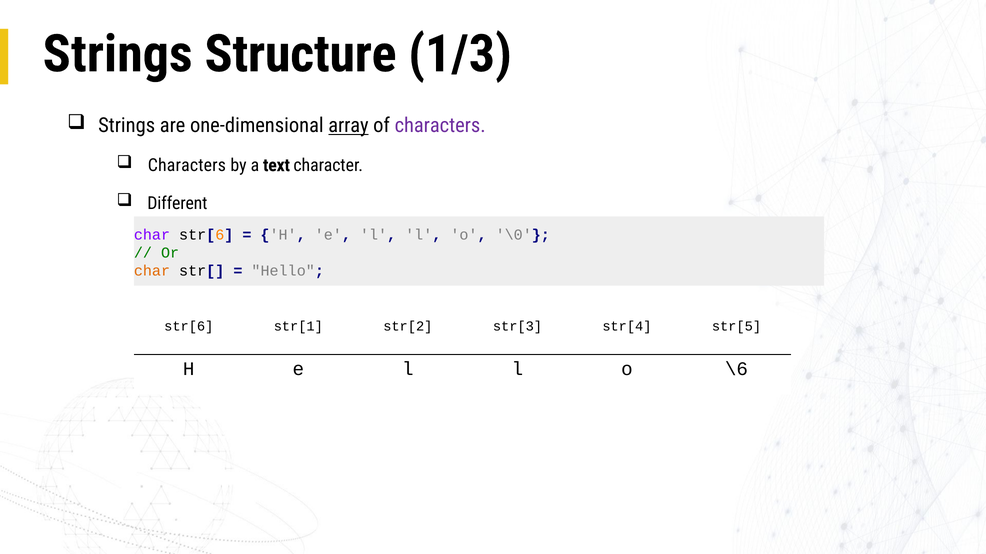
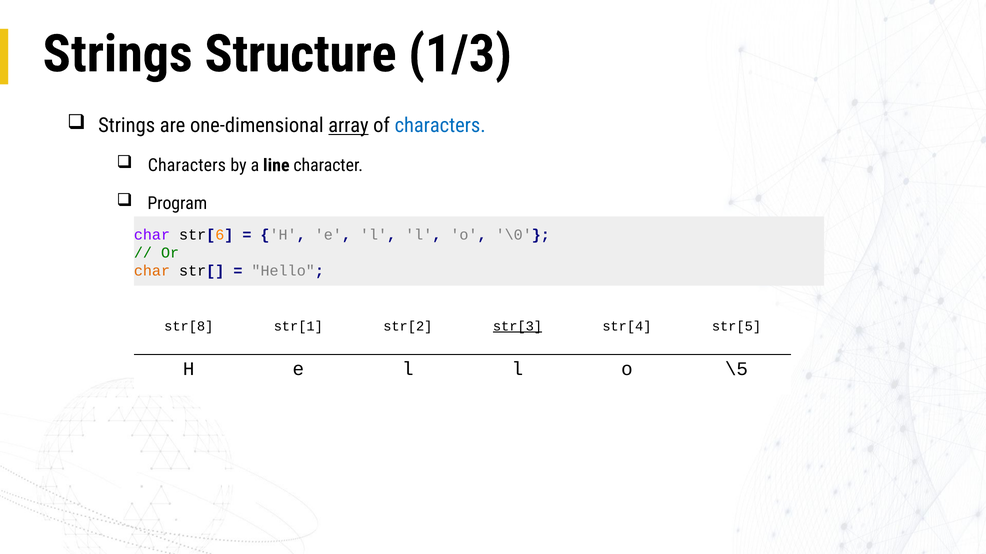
characters at (440, 126) colour: purple -> blue
text: text -> line
Different: Different -> Program
str[6 at (189, 327): str[6 -> str[8
str[3 underline: none -> present
\6: \6 -> \5
